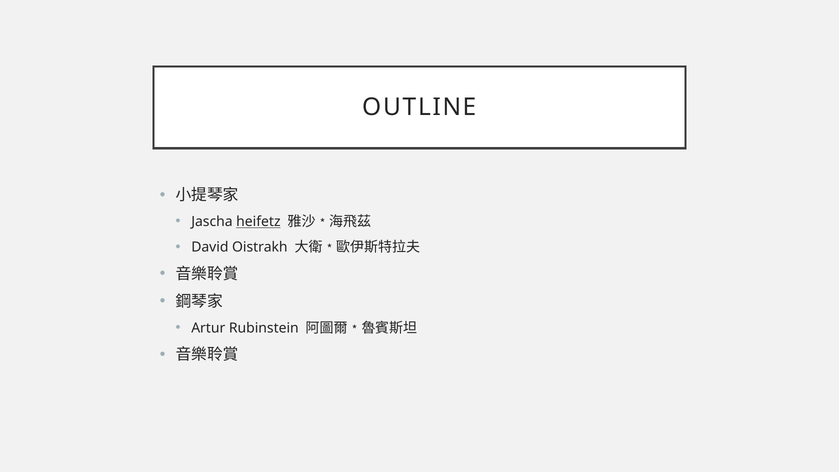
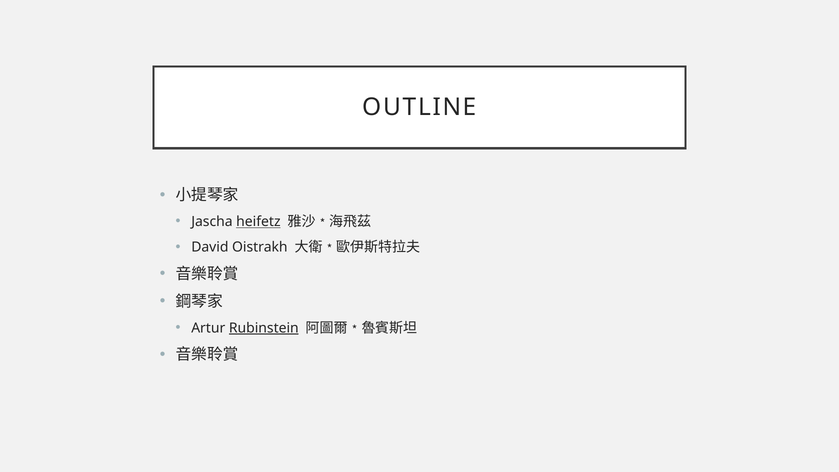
Rubinstein underline: none -> present
